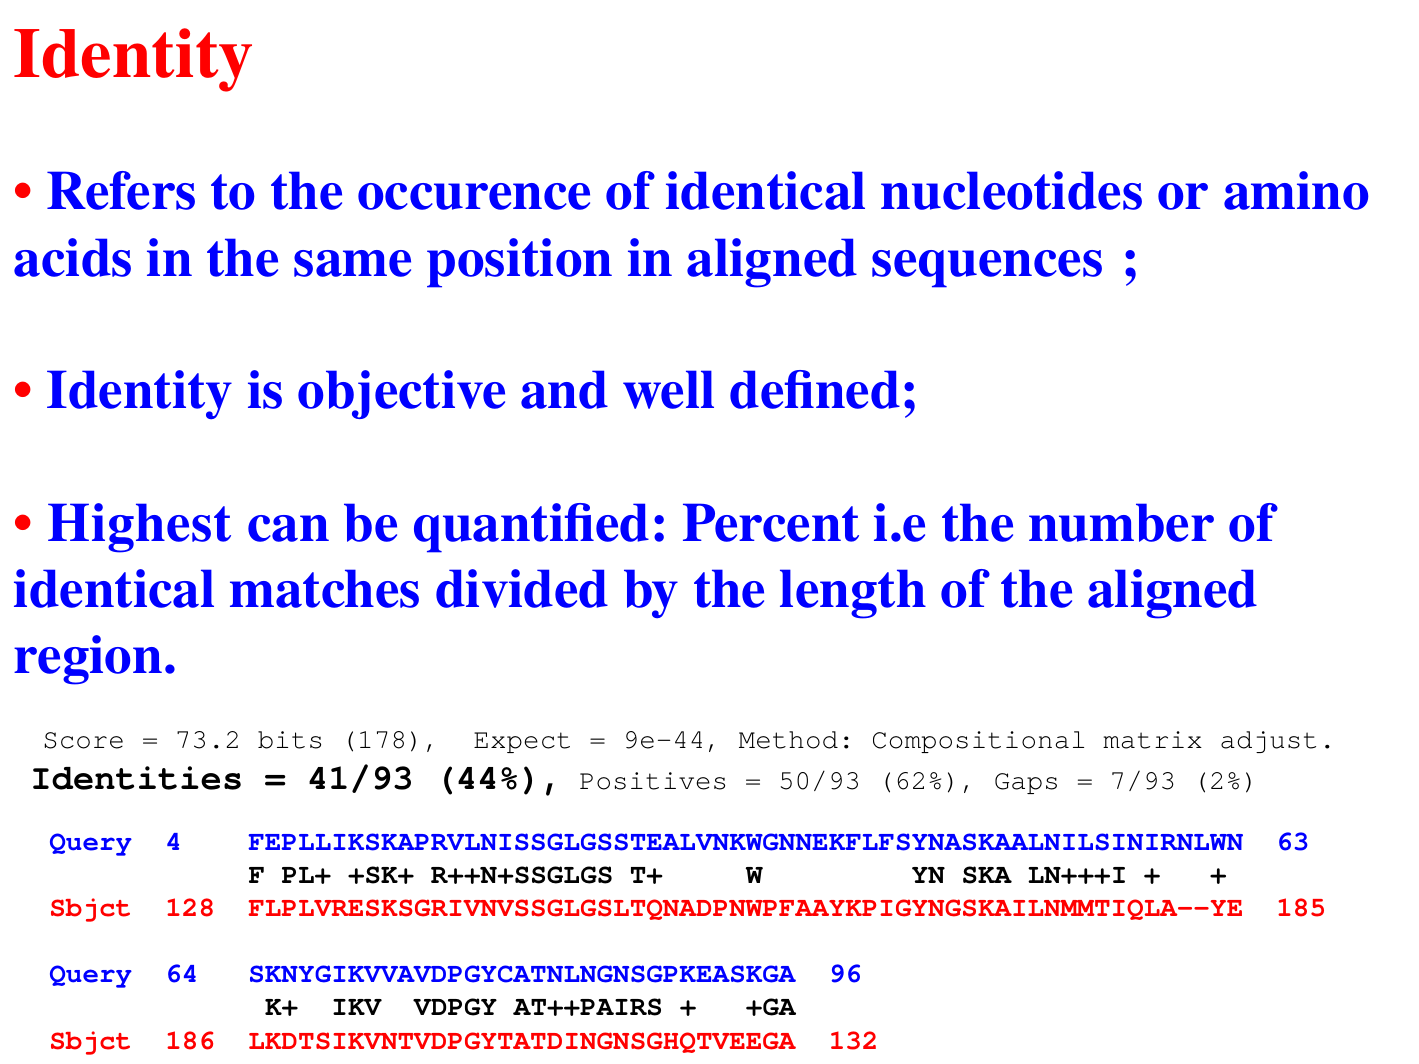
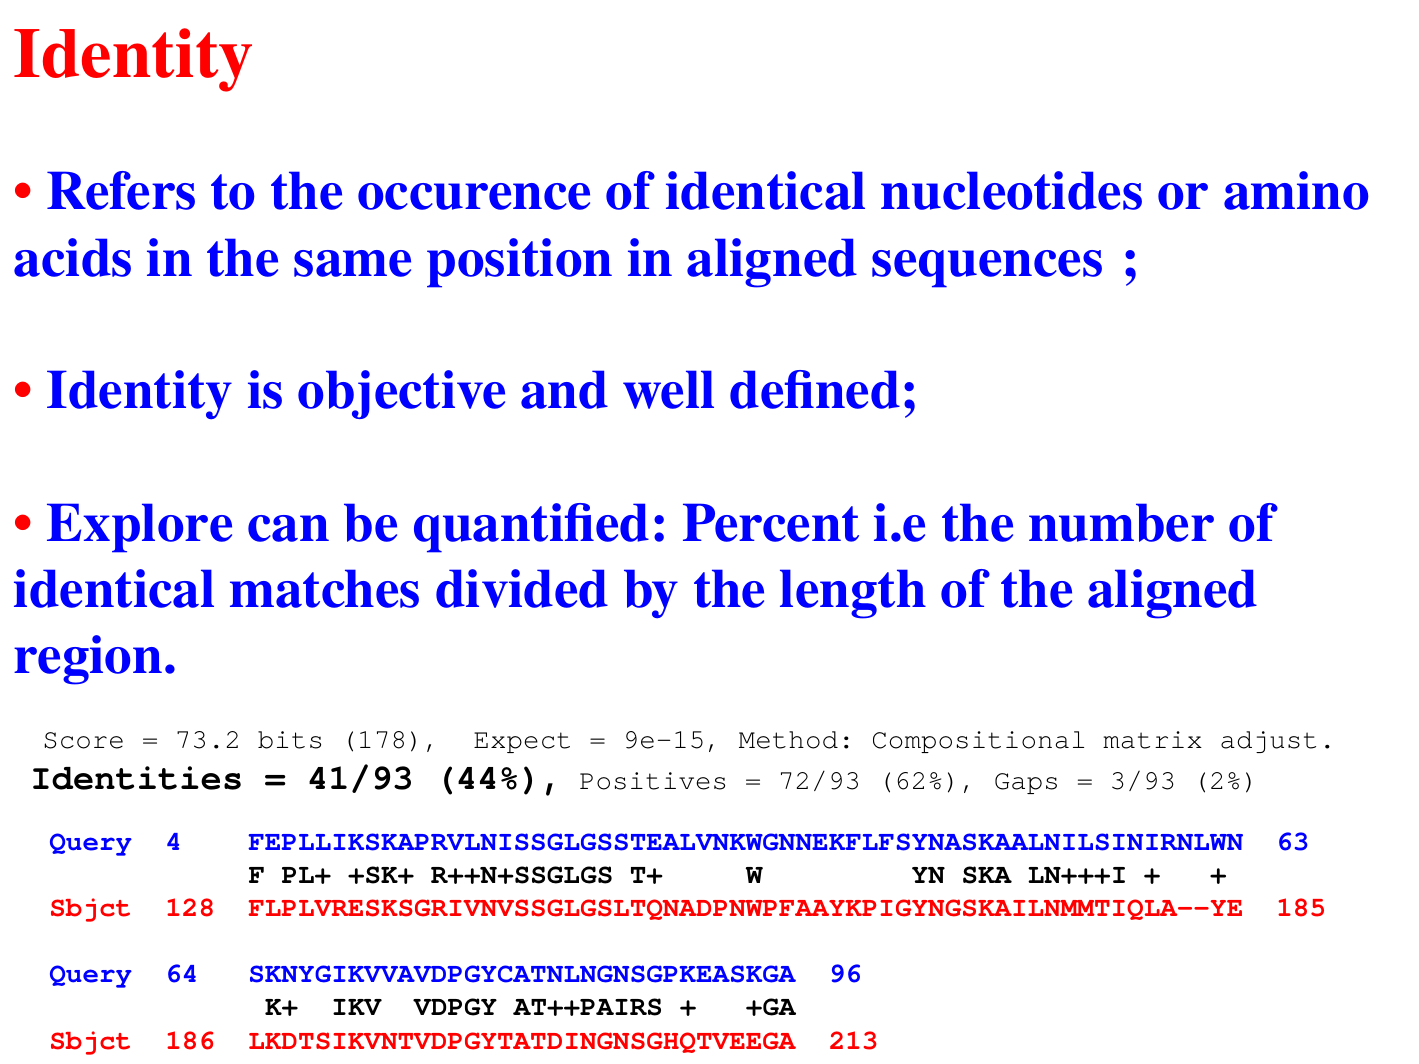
Highest: Highest -> Explore
9e-44: 9e-44 -> 9e-15
50/93: 50/93 -> 72/93
7/93: 7/93 -> 3/93
132: 132 -> 213
